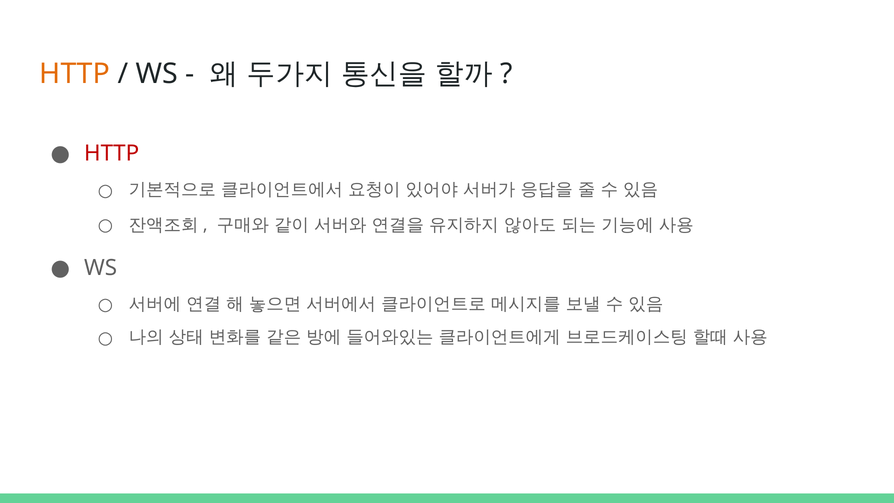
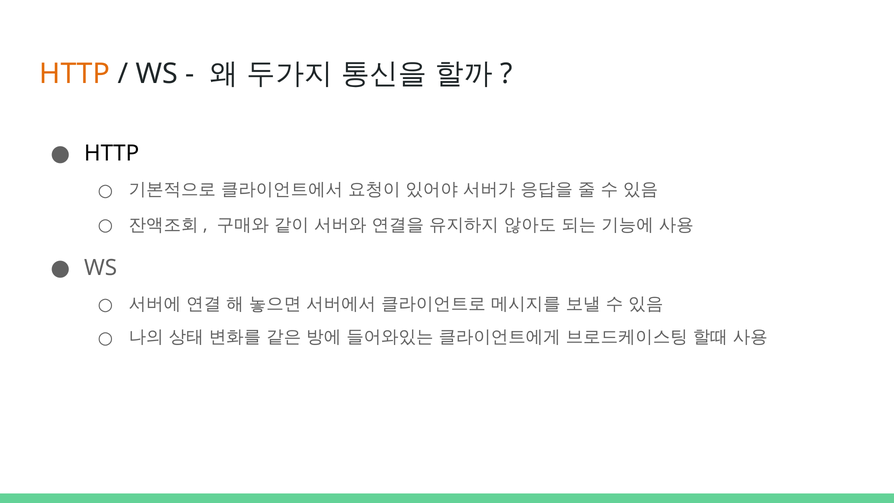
HTTP at (112, 153) colour: red -> black
